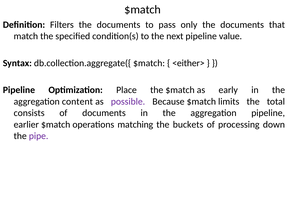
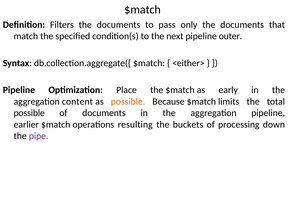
value: value -> outer
possible at (128, 101) colour: purple -> orange
consists at (29, 113): consists -> possible
matching: matching -> resulting
